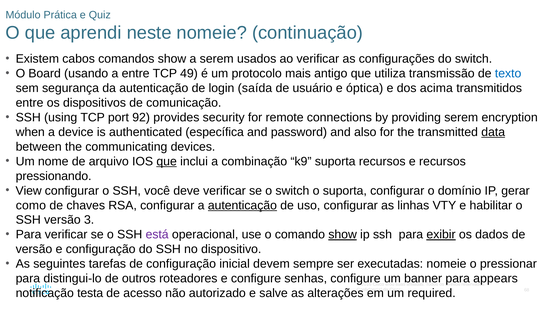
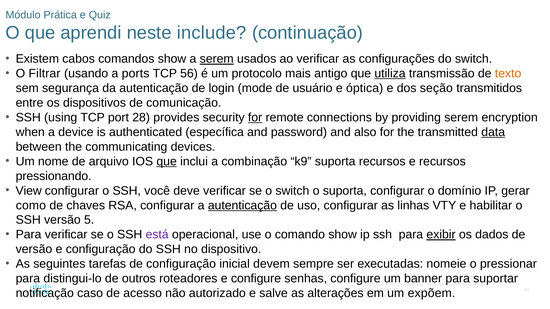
neste nomeie: nomeie -> include
serem at (217, 59) underline: none -> present
Board: Board -> Filtrar
a entre: entre -> ports
49: 49 -> 56
utiliza underline: none -> present
texto colour: blue -> orange
saída: saída -> mode
acima: acima -> seção
92: 92 -> 28
for at (255, 118) underline: none -> present
3: 3 -> 5
show at (343, 235) underline: present -> none
appears: appears -> suportar
testa: testa -> caso
required: required -> expõem
